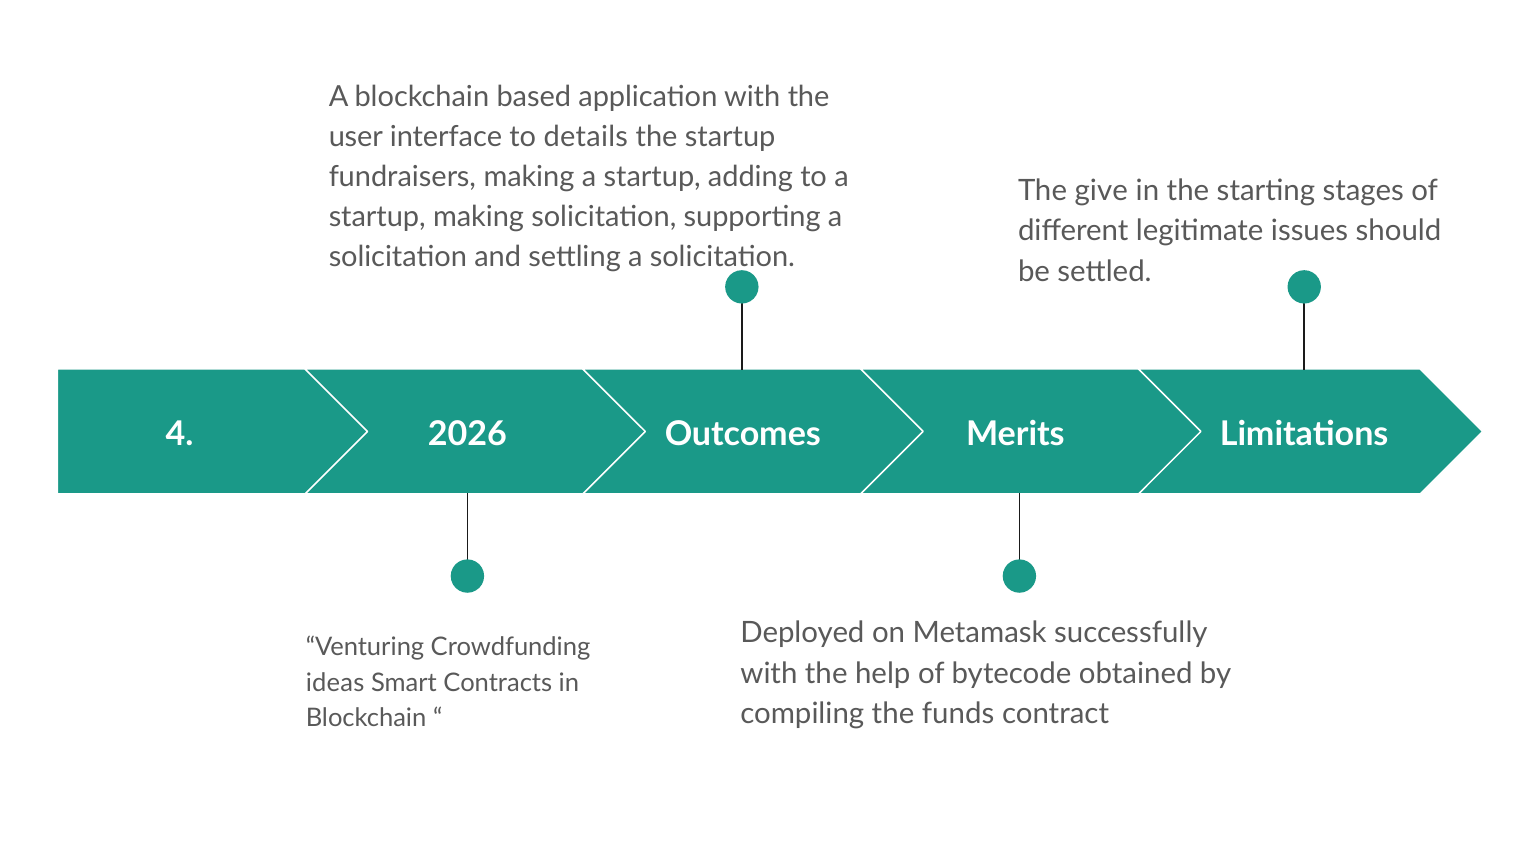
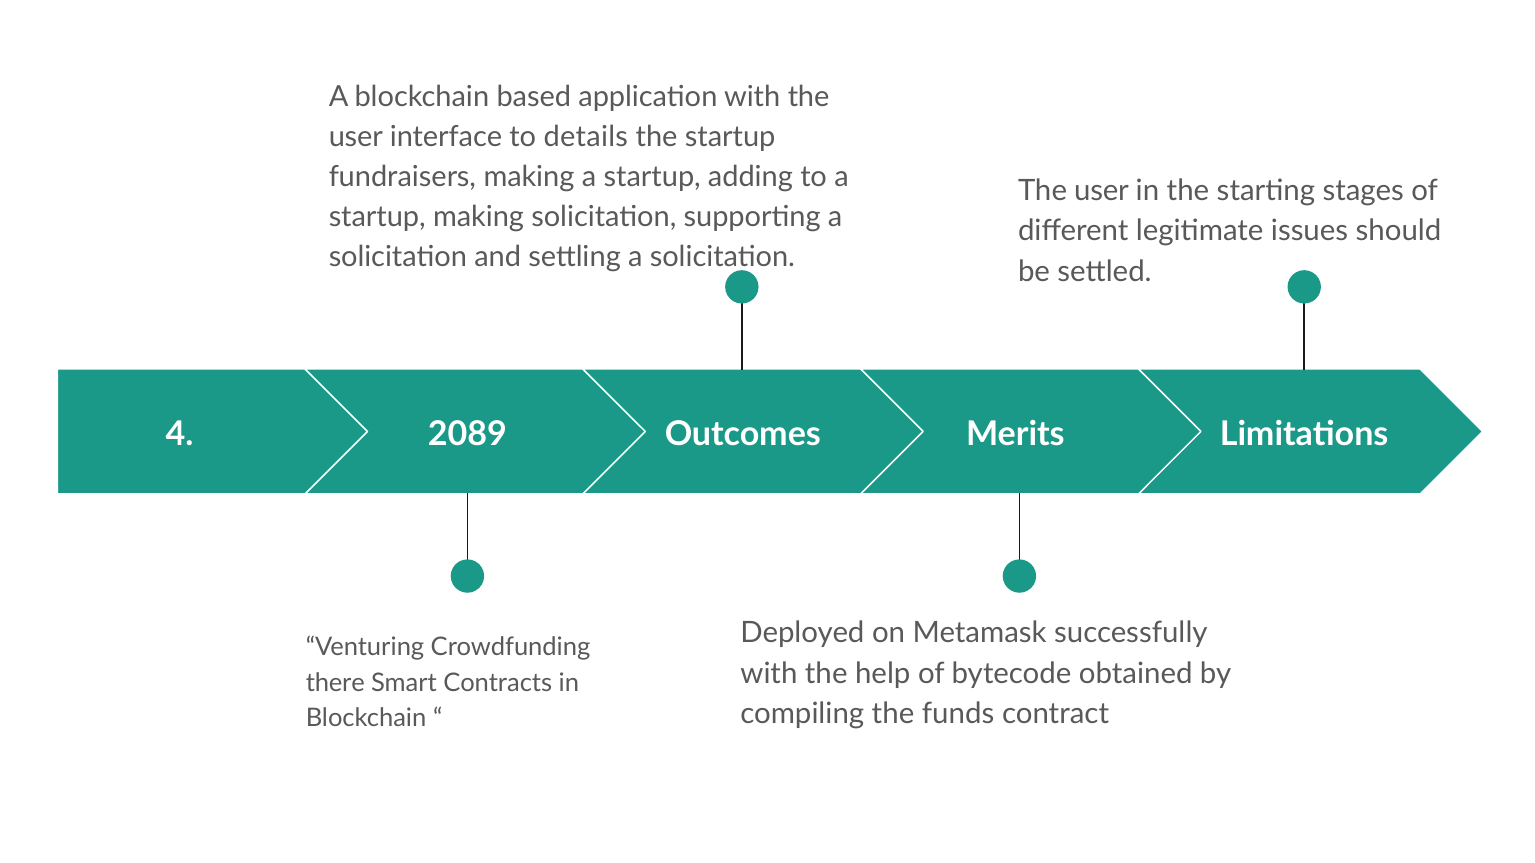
give at (1101, 191): give -> user
2026: 2026 -> 2089
ideas: ideas -> there
